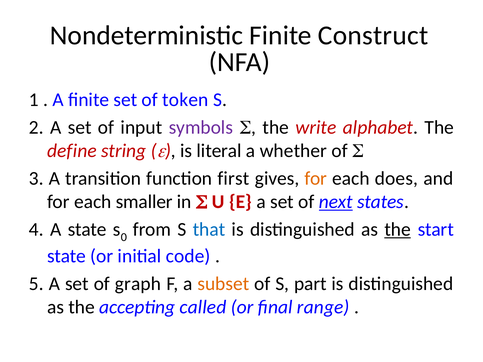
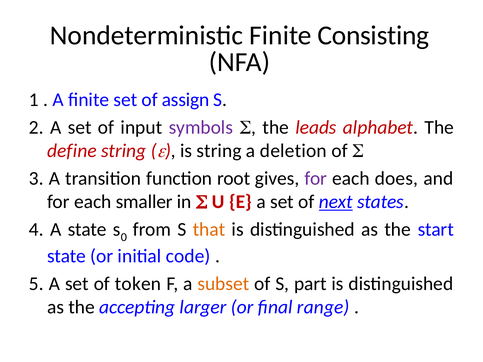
Construct: Construct -> Consisting
token: token -> assign
write: write -> leads
is literal: literal -> string
whether: whether -> deletion
first: first -> root
for at (316, 179) colour: orange -> purple
that colour: blue -> orange
the at (398, 230) underline: present -> none
graph: graph -> token
called: called -> larger
